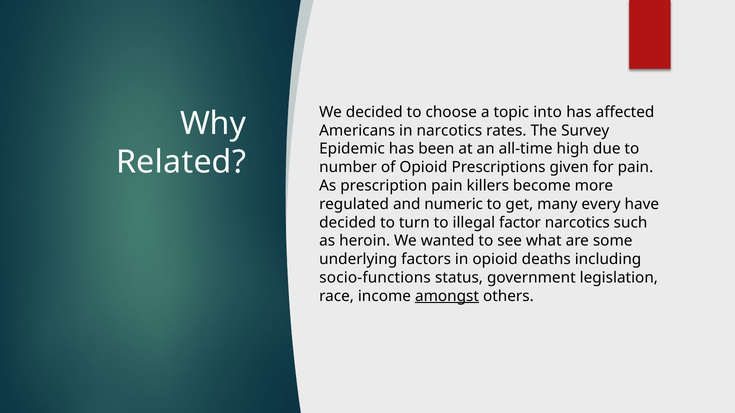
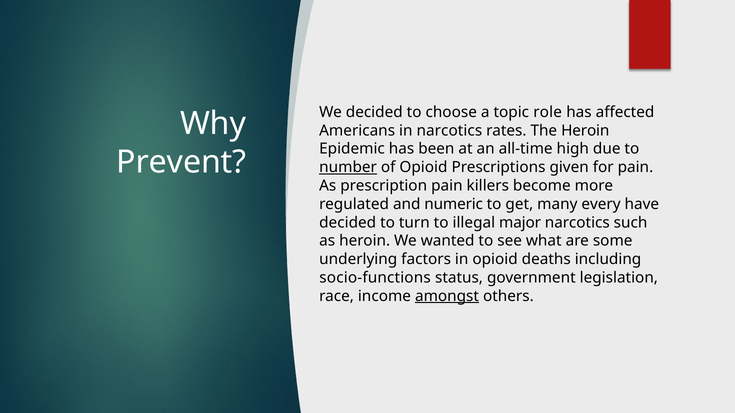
into: into -> role
The Survey: Survey -> Heroin
Related: Related -> Prevent
number underline: none -> present
factor: factor -> major
